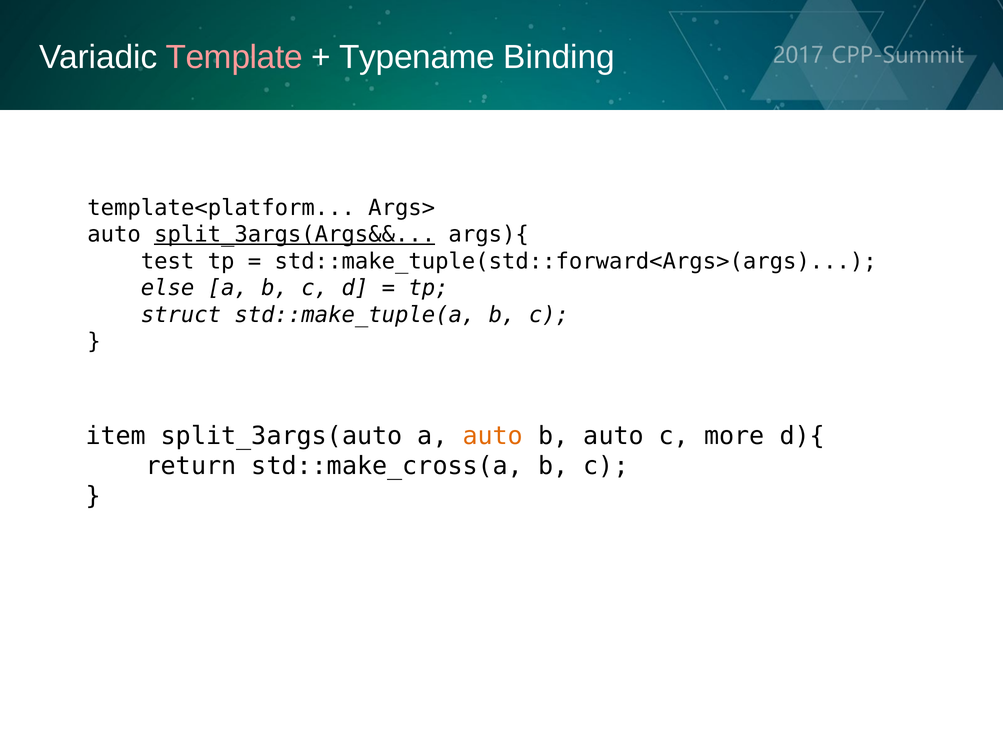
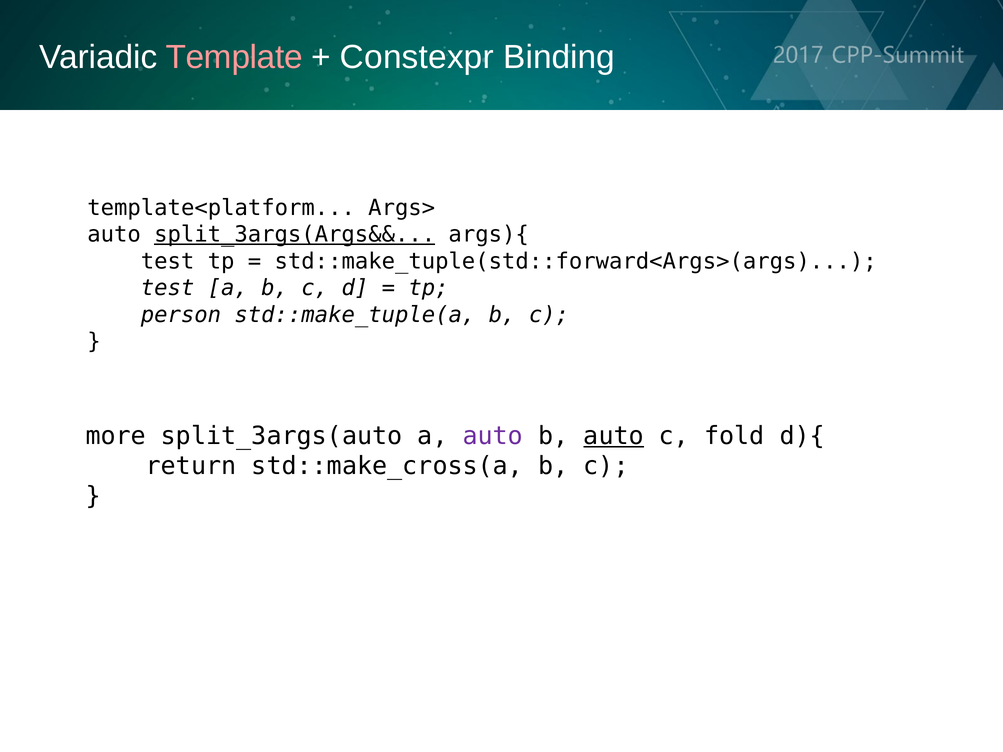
Typename: Typename -> Constexpr
else at (168, 288): else -> test
struct: struct -> person
item: item -> more
auto at (493, 436) colour: orange -> purple
auto at (614, 436) underline: none -> present
more: more -> fold
